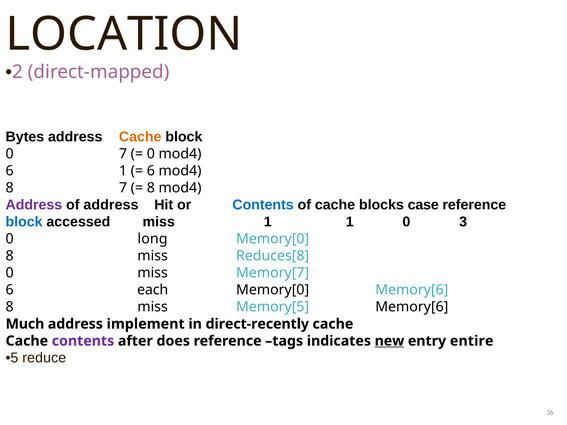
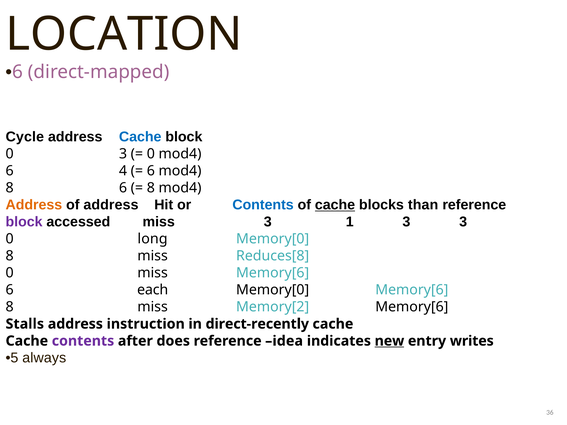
2 at (18, 72): 2 -> 6
Bytes: Bytes -> Cycle
Cache at (140, 137) colour: orange -> blue
0 7: 7 -> 3
6 1: 1 -> 4
8 7: 7 -> 6
Address at (34, 205) colour: purple -> orange
cache at (335, 205) underline: none -> present
case: case -> than
block at (24, 222) colour: blue -> purple
miss 1: 1 -> 3
1 0: 0 -> 3
miss Memory[7: Memory[7 -> Memory[6
Memory[5: Memory[5 -> Memory[2
Much: Much -> Stalls
implement: implement -> instruction
tags: tags -> idea
entire: entire -> writes
reduce: reduce -> always
